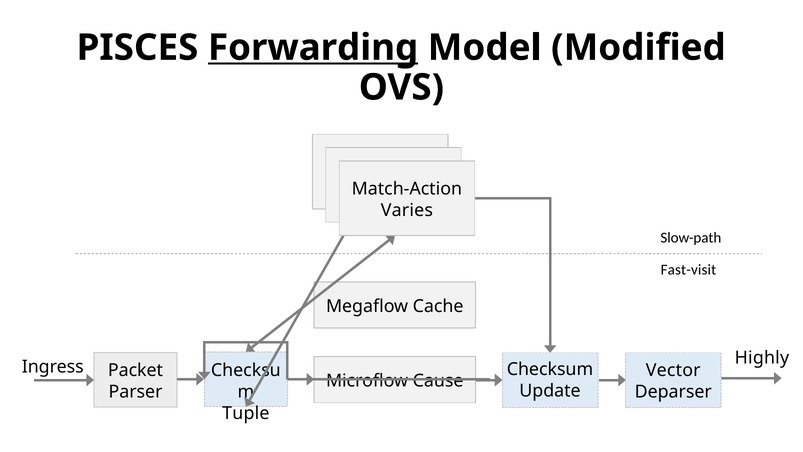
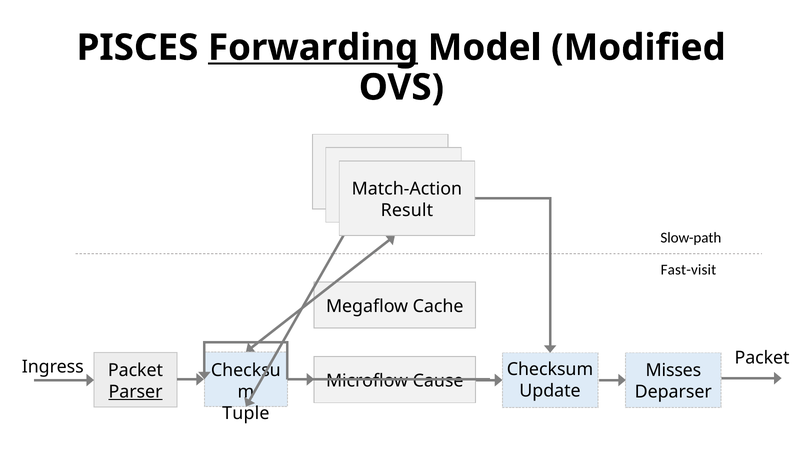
Varies: Varies -> Result
Highly at (762, 357): Highly -> Packet
Vector: Vector -> Misses
Parser underline: none -> present
